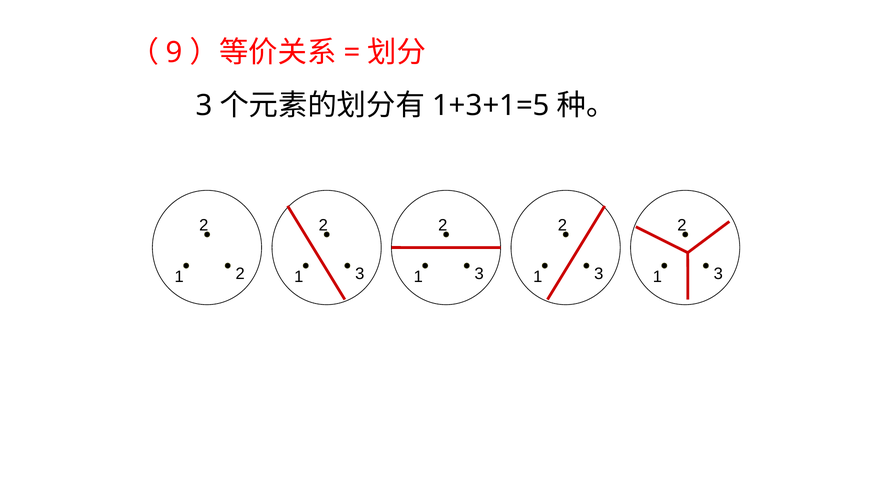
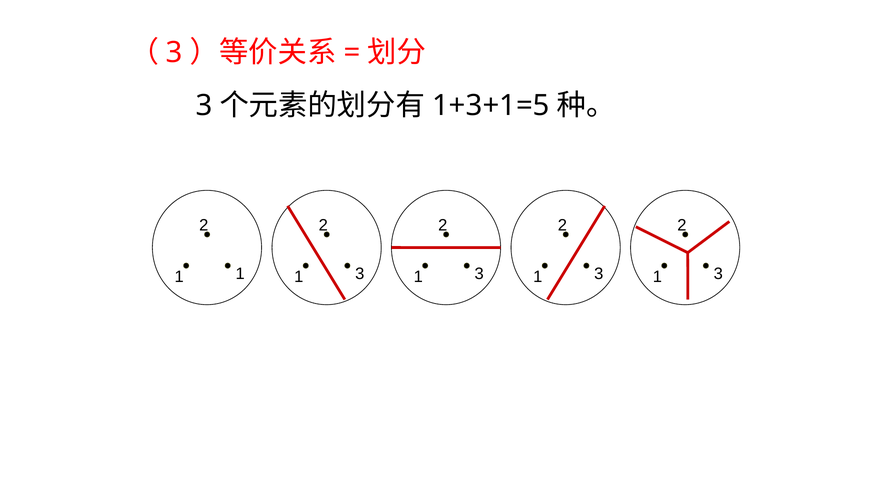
9 at (174, 53): 9 -> 3
1 2: 2 -> 1
